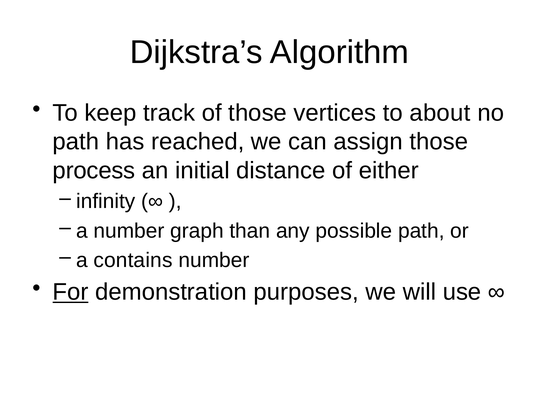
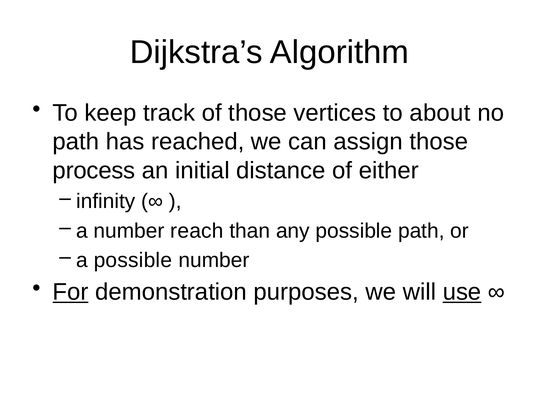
graph: graph -> reach
a contains: contains -> possible
use underline: none -> present
